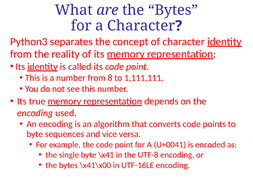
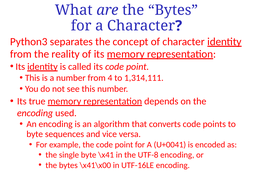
8: 8 -> 4
1,111,111: 1,111,111 -> 1,314,111
